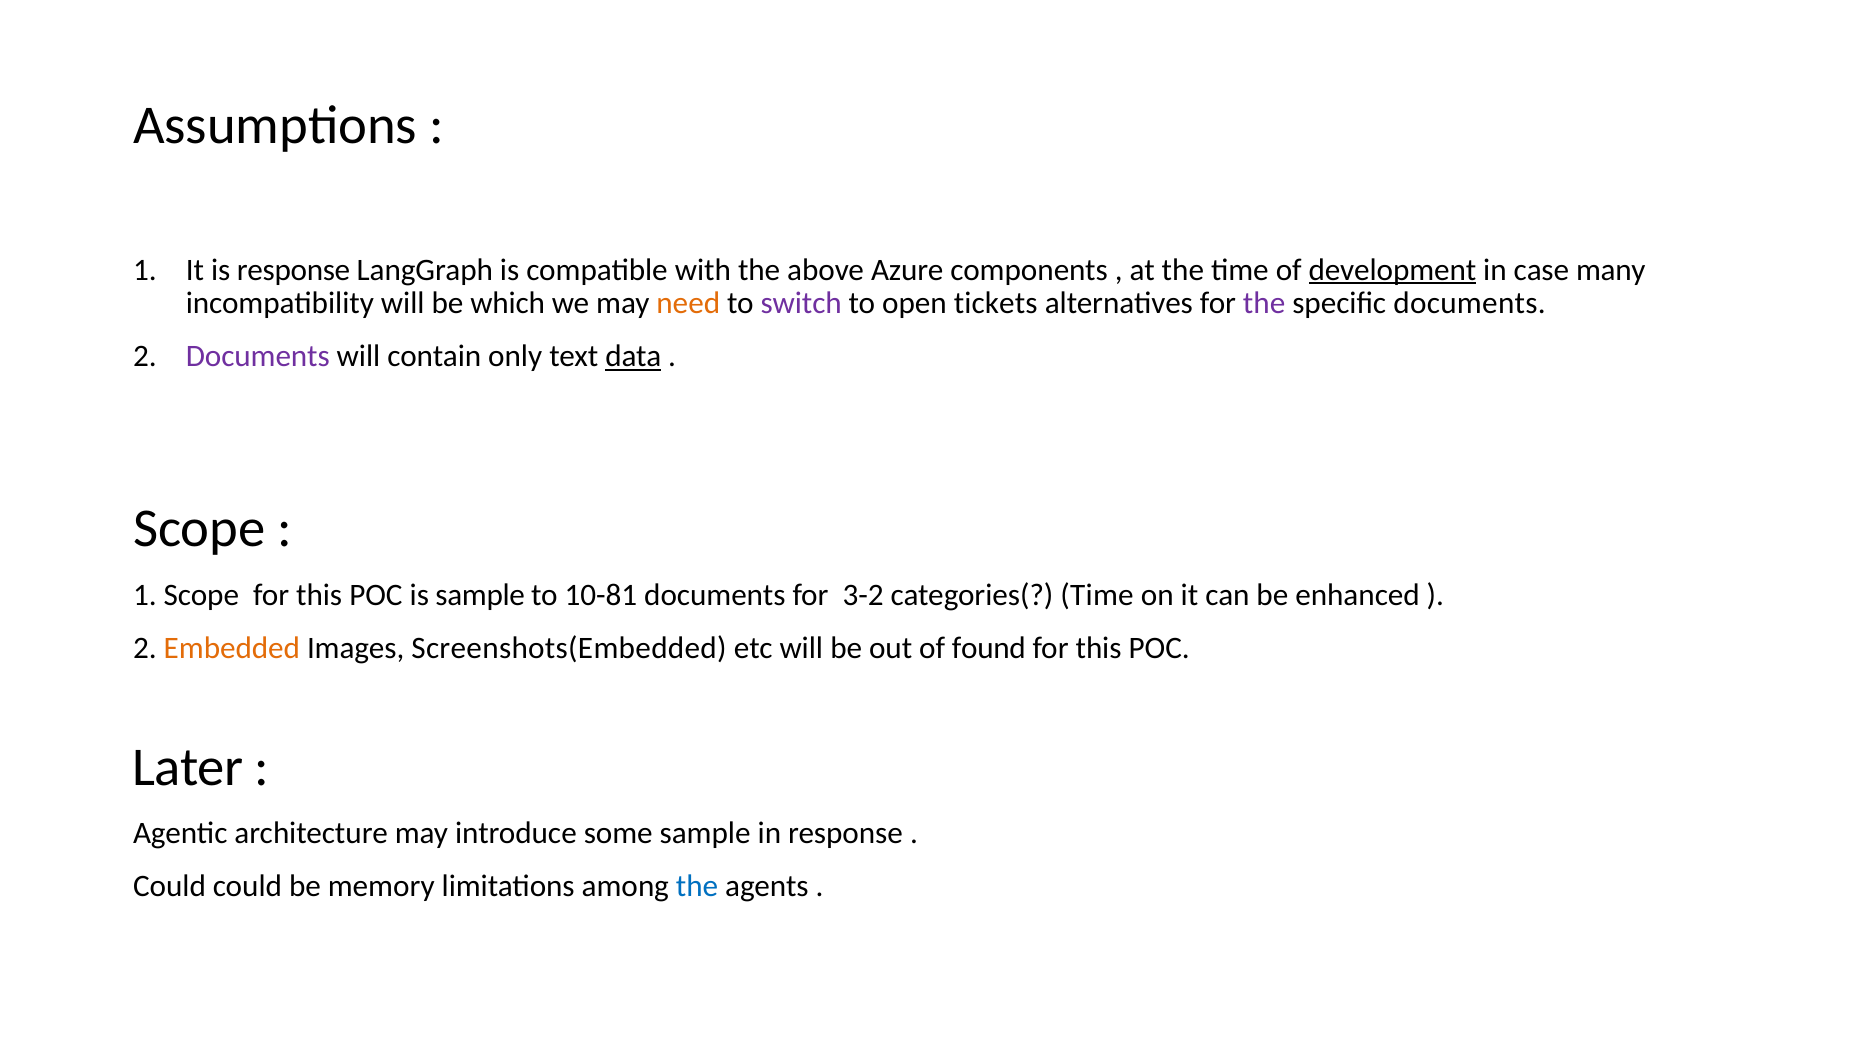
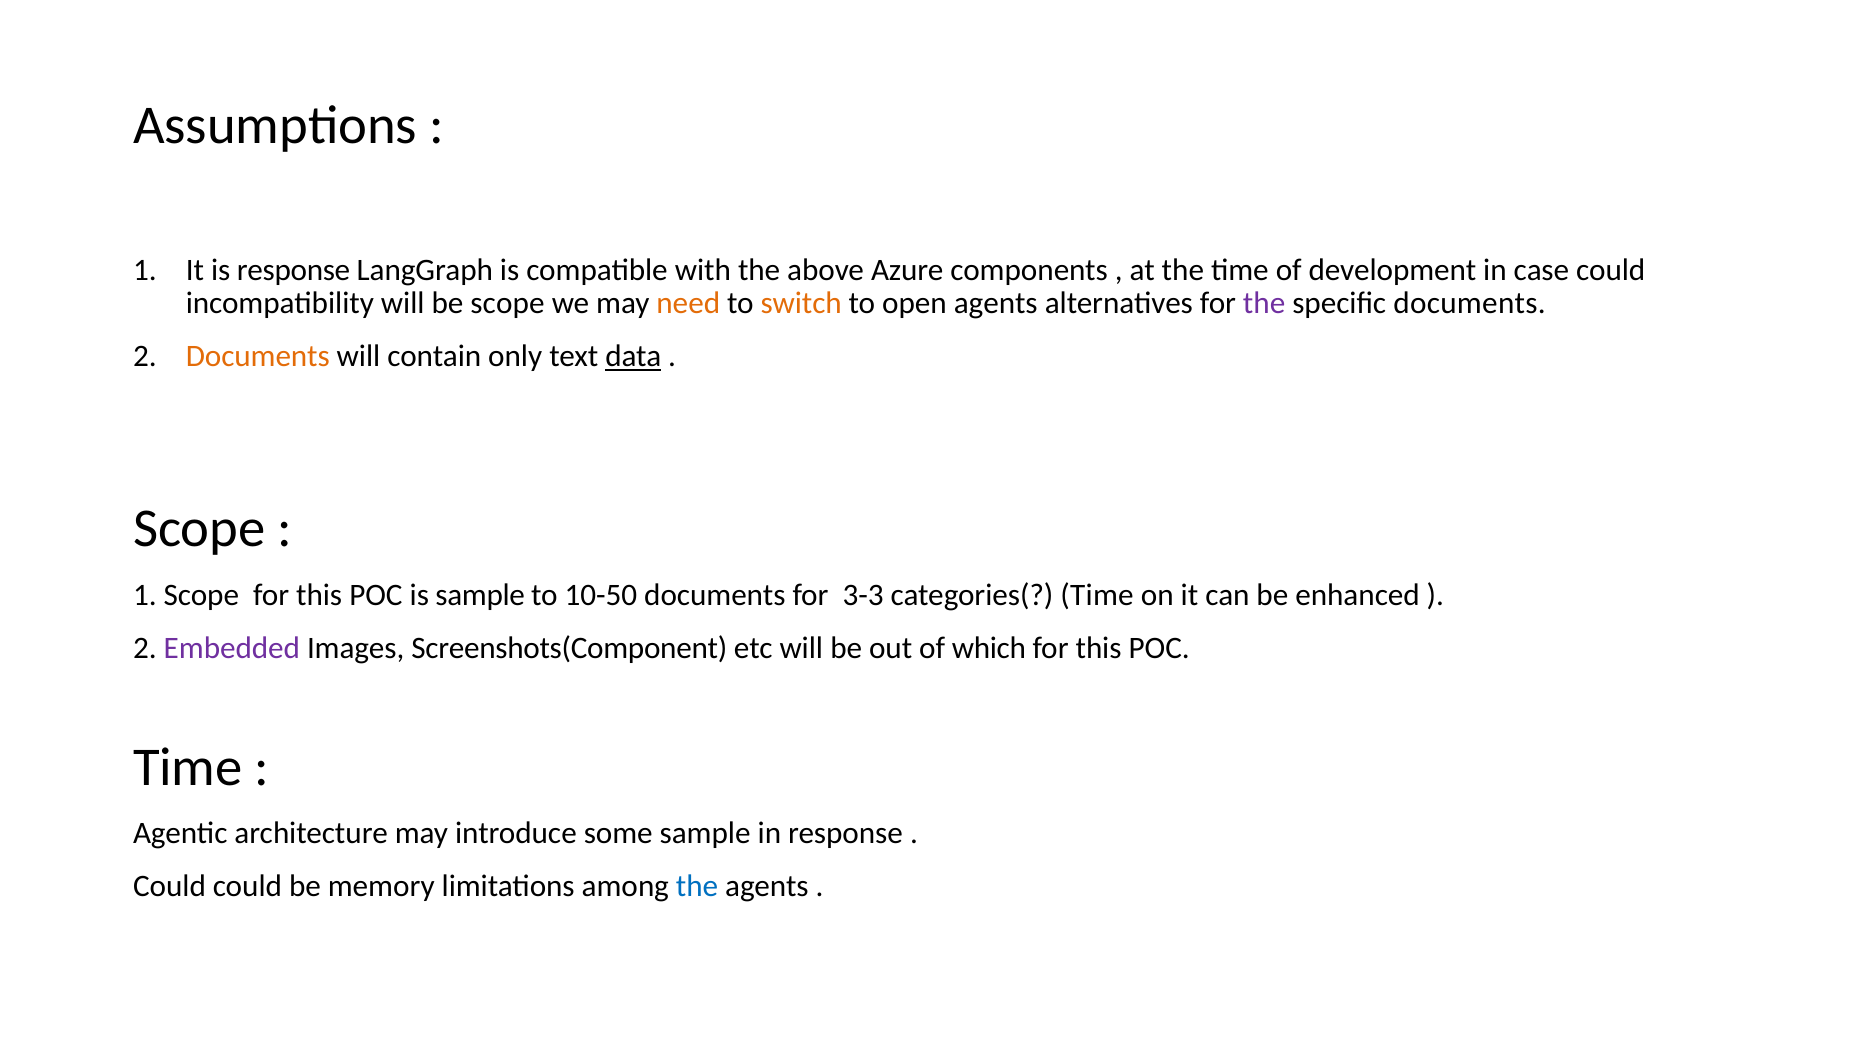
development underline: present -> none
case many: many -> could
be which: which -> scope
switch colour: purple -> orange
open tickets: tickets -> agents
Documents at (258, 357) colour: purple -> orange
10-81: 10-81 -> 10-50
3-2: 3-2 -> 3-3
Embedded colour: orange -> purple
Screenshots(Embedded: Screenshots(Embedded -> Screenshots(Component
found: found -> which
Later at (188, 767): Later -> Time
